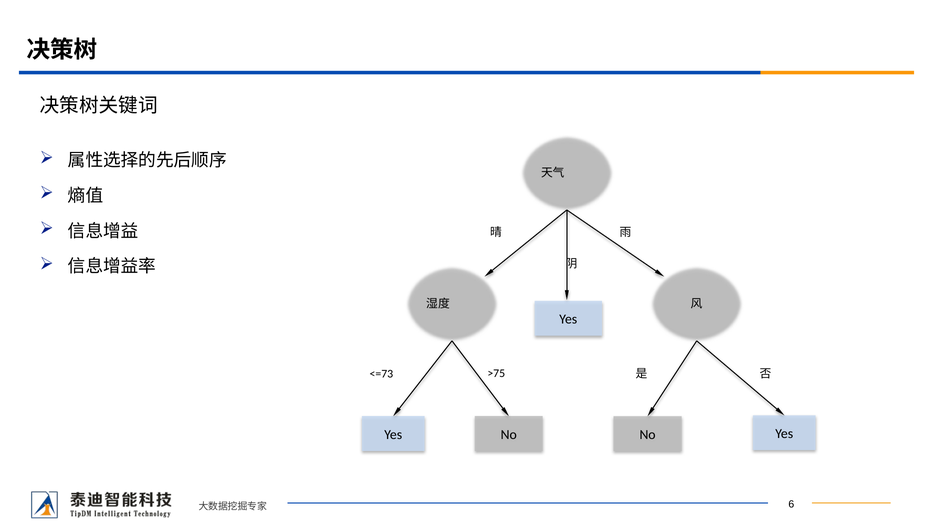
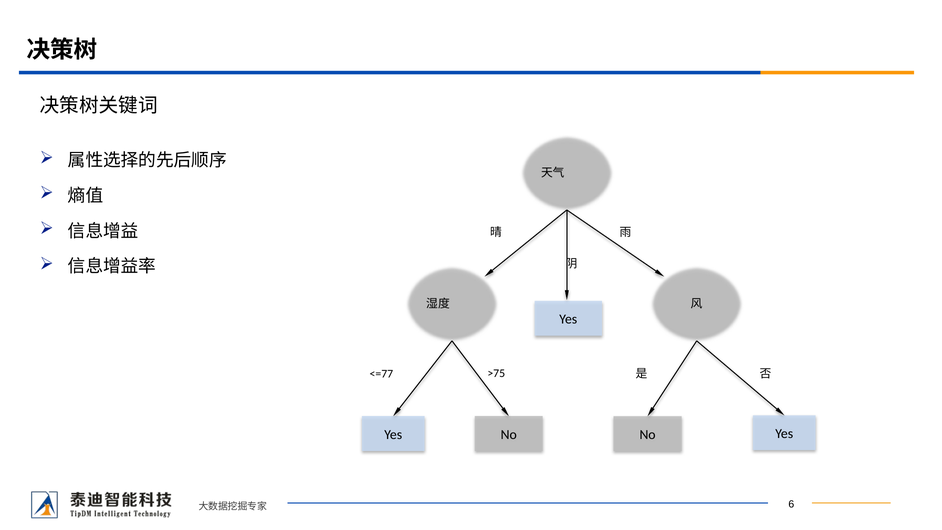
<=73: <=73 -> <=77
